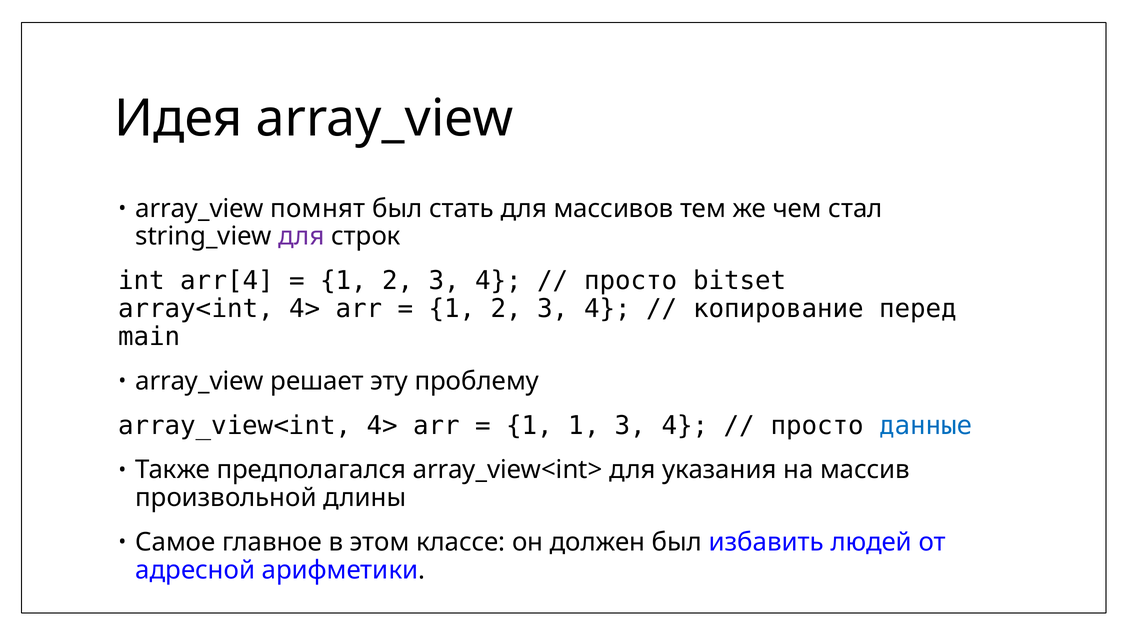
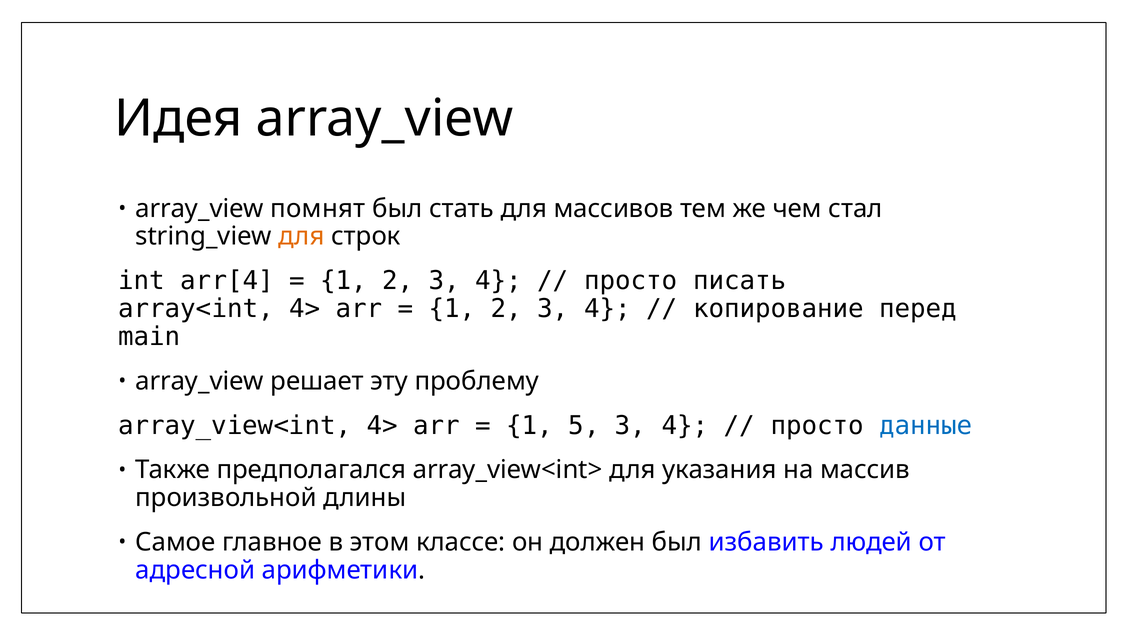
для at (301, 236) colour: purple -> orange
bitset: bitset -> писать
1 1: 1 -> 5
